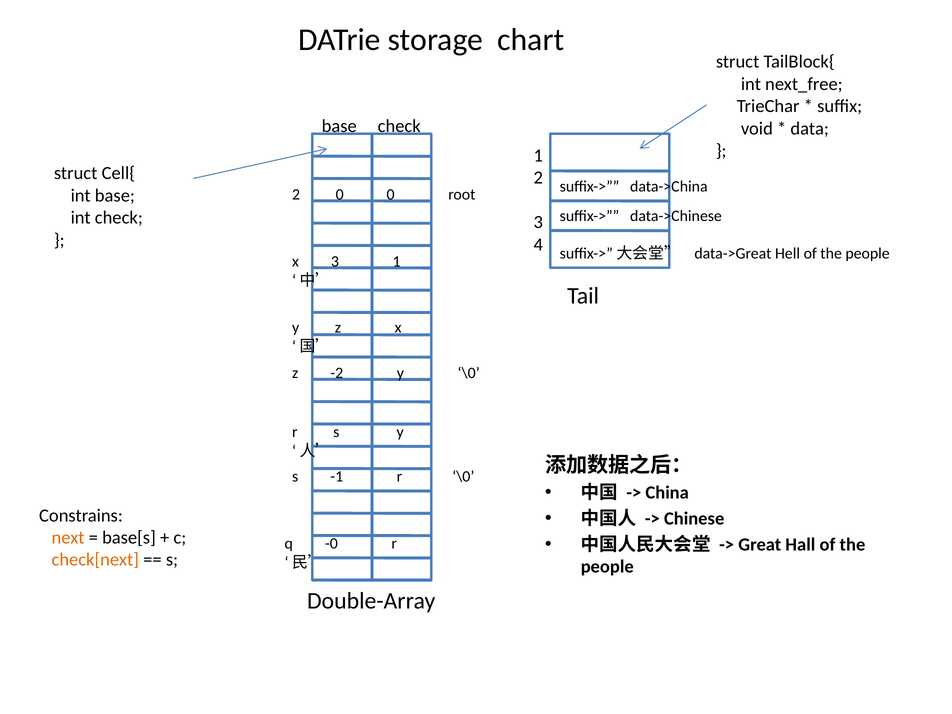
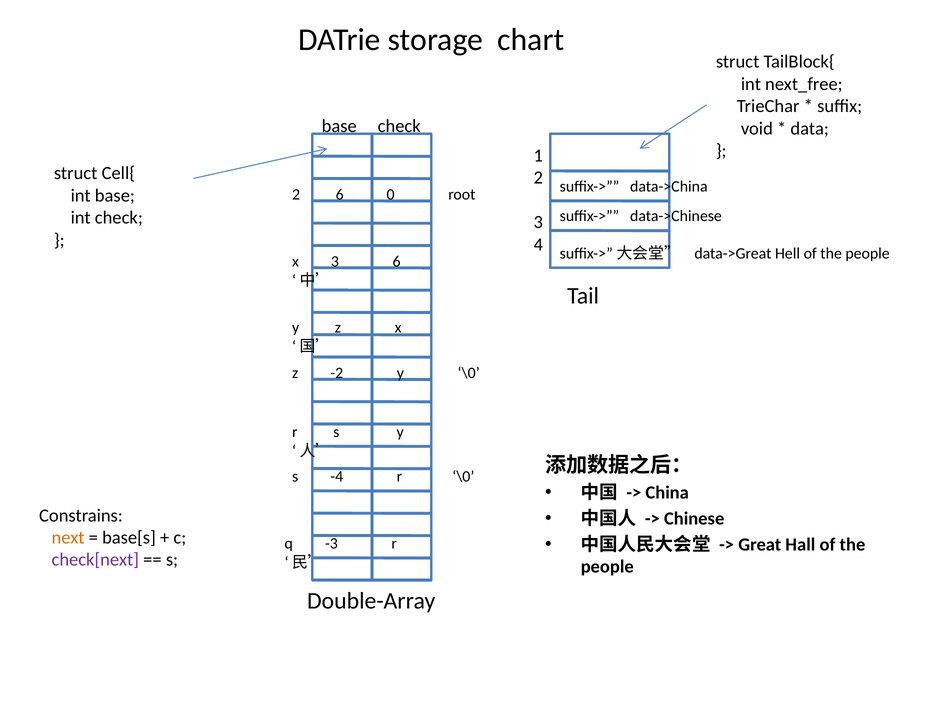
2 0: 0 -> 6
3 1: 1 -> 6
-1: -1 -> -4
-0: -0 -> -3
check[next colour: orange -> purple
